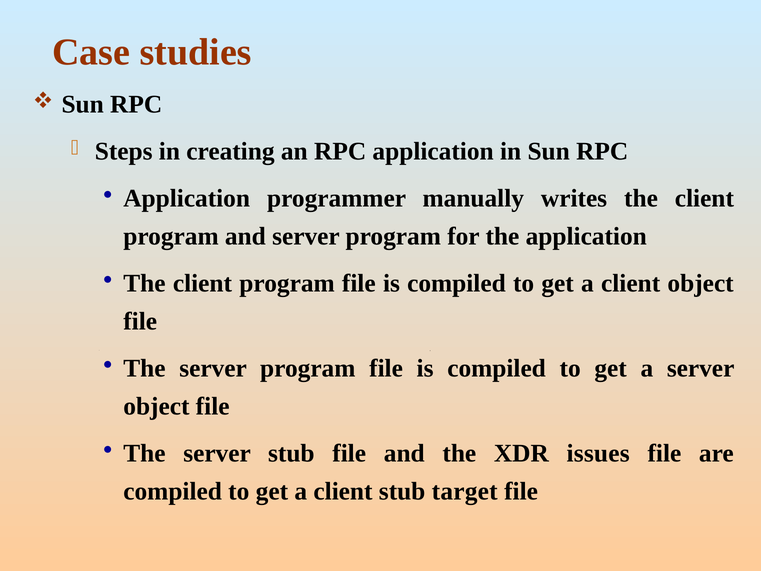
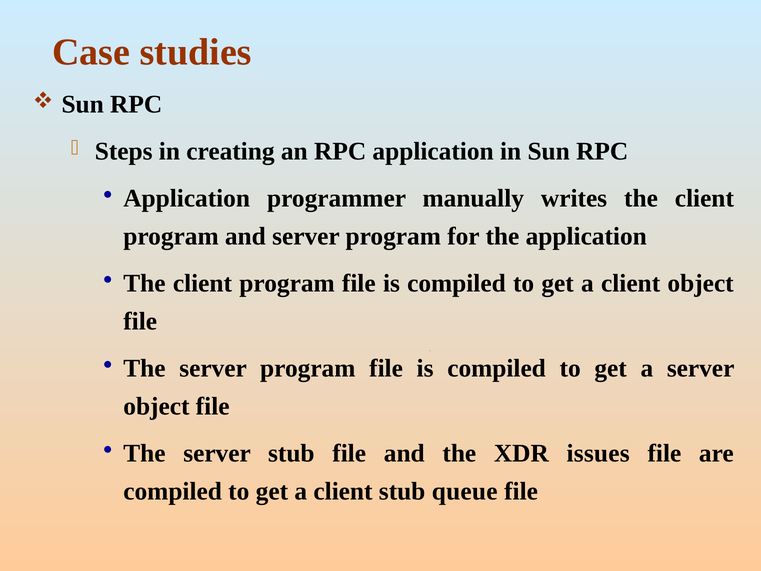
target: target -> queue
